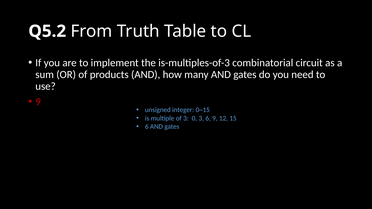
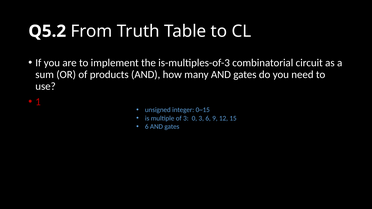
9 at (38, 102): 9 -> 1
